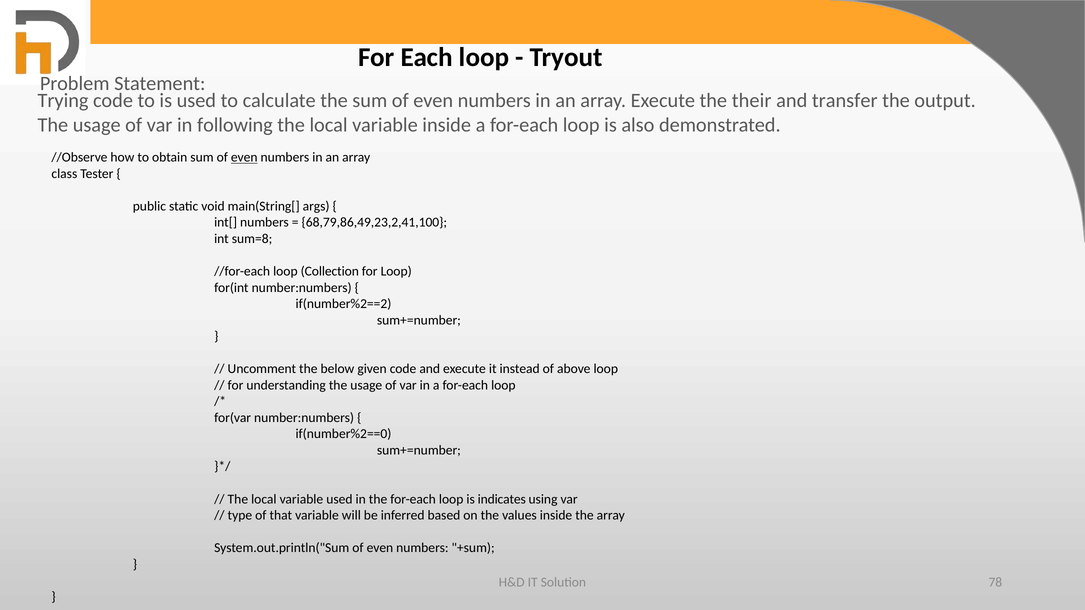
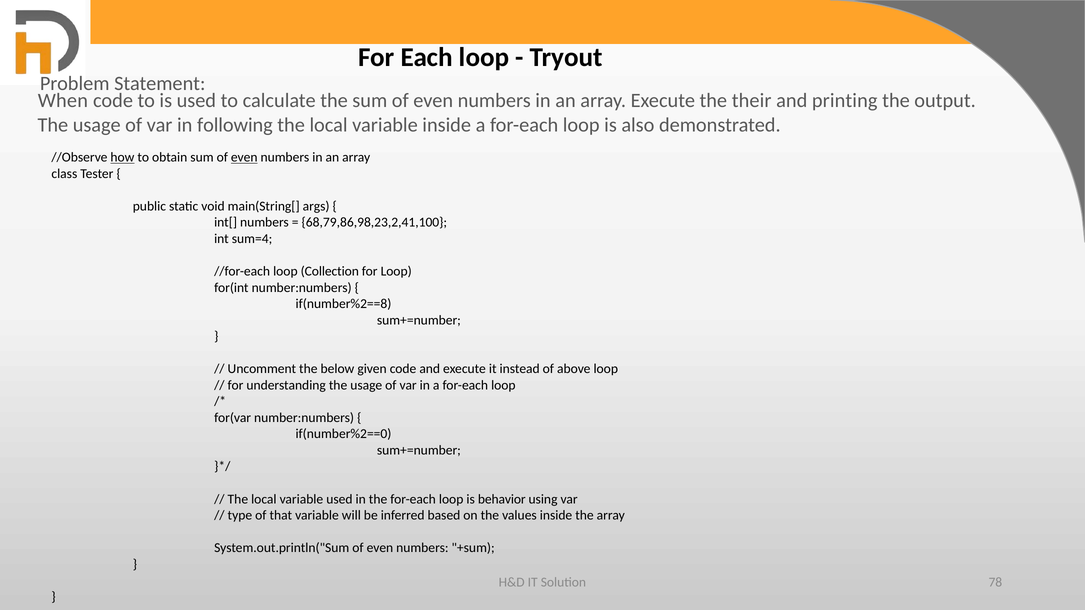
Trying: Trying -> When
transfer: transfer -> printing
how underline: none -> present
68,79,86,49,23,2,41,100: 68,79,86,49,23,2,41,100 -> 68,79,86,98,23,2,41,100
sum=8: sum=8 -> sum=4
if(number%2==2: if(number%2==2 -> if(number%2==8
indicates: indicates -> behavior
